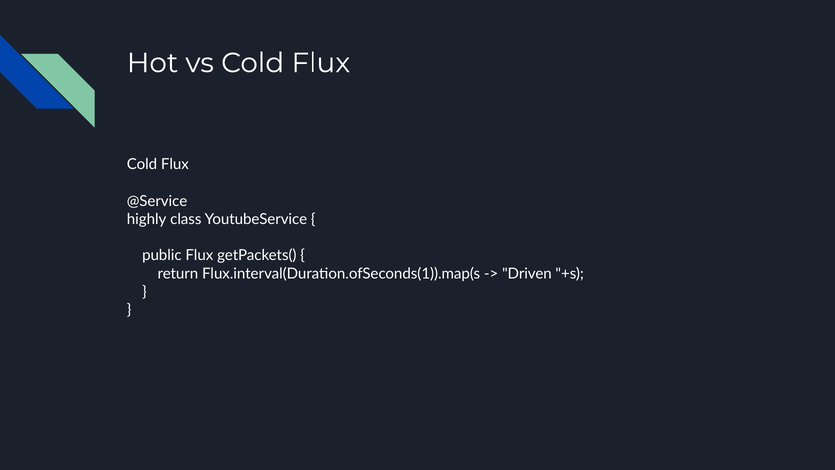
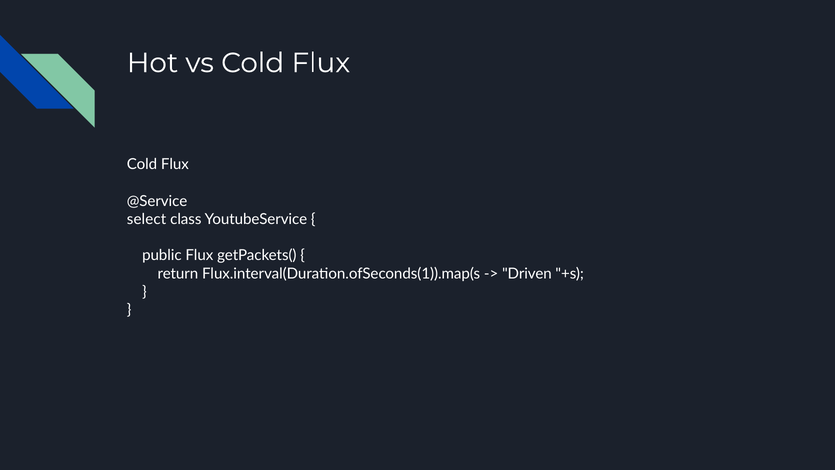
highly: highly -> select
